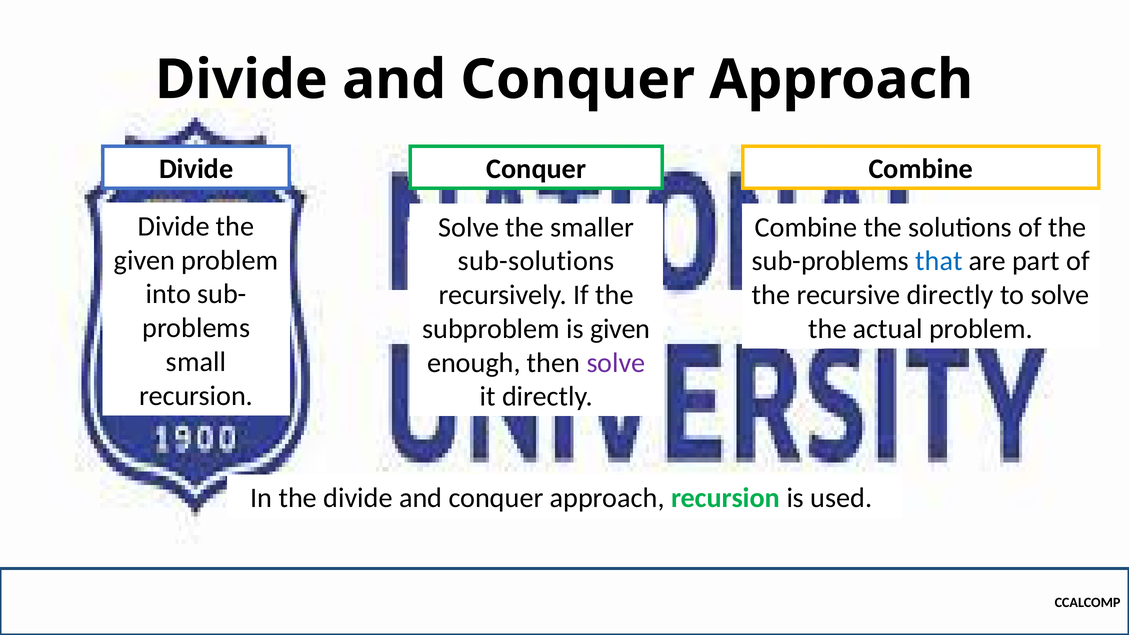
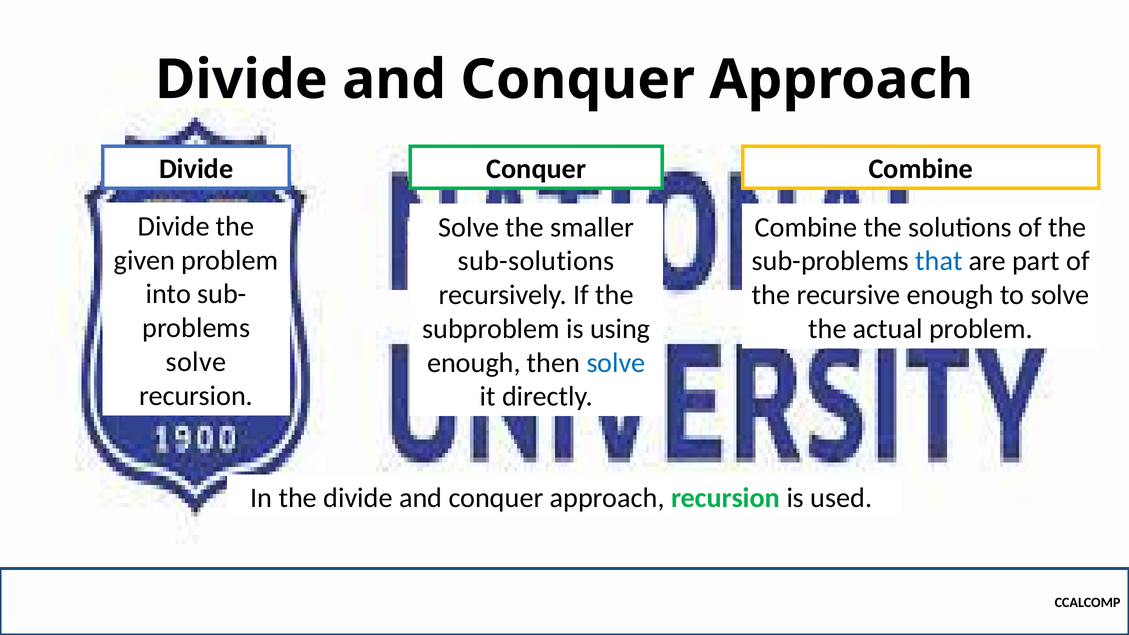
recursive directly: directly -> enough
is given: given -> using
small at (196, 362): small -> solve
solve at (616, 363) colour: purple -> blue
